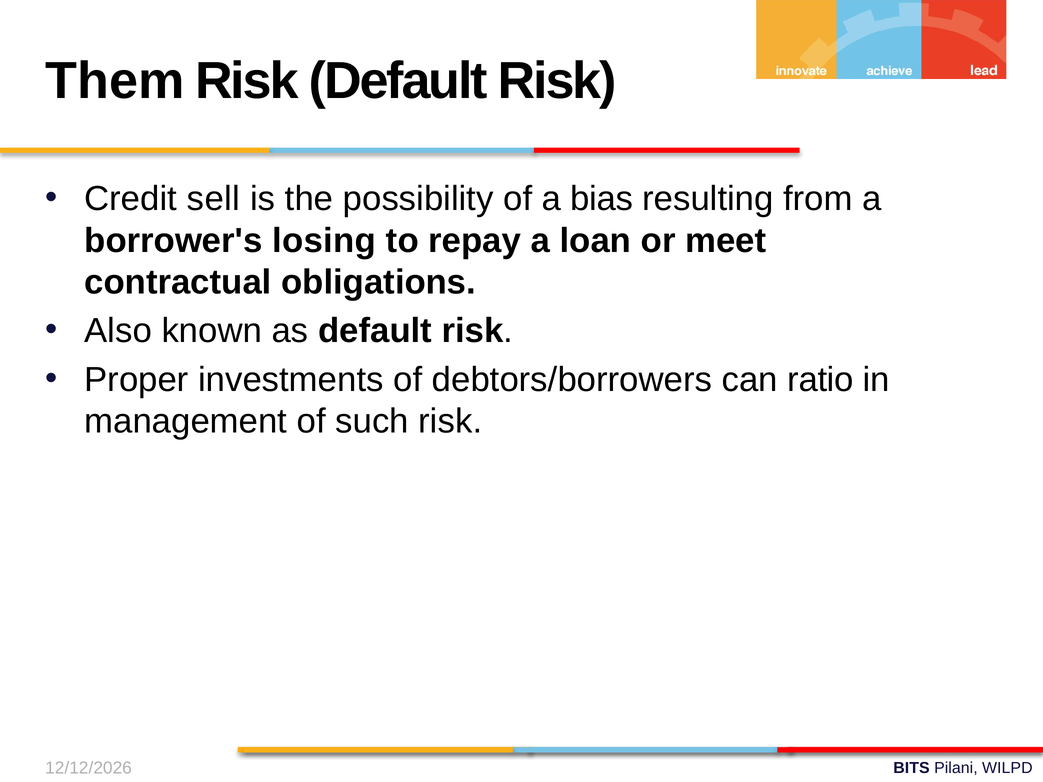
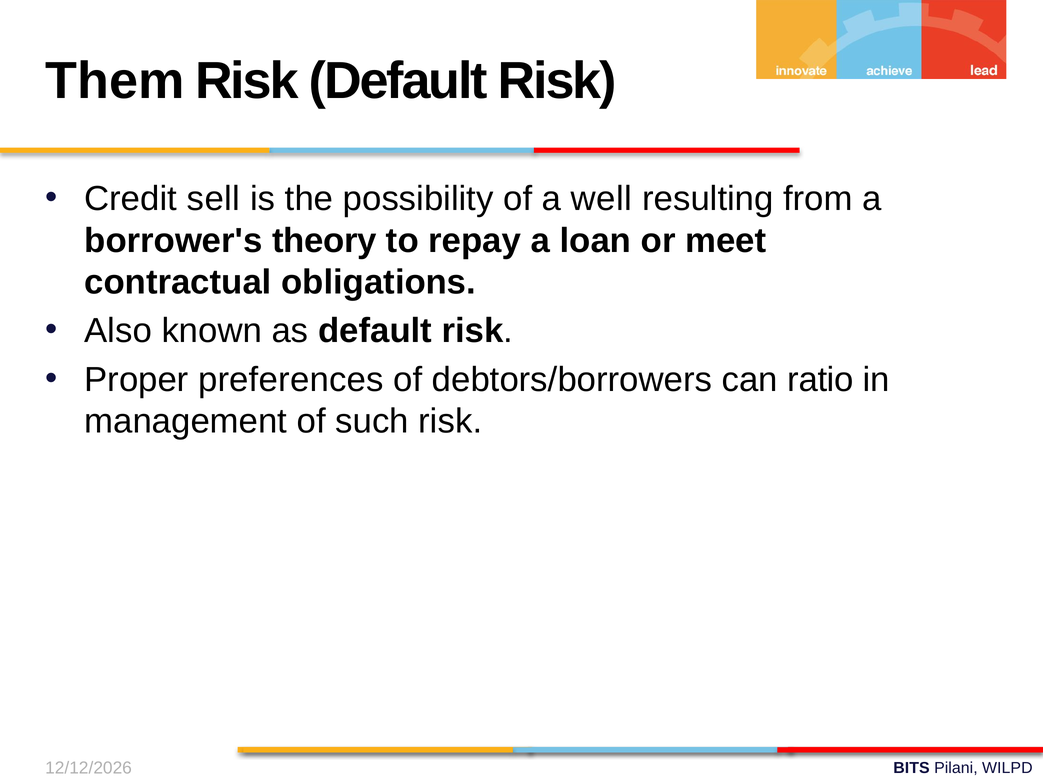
bias: bias -> well
losing: losing -> theory
investments: investments -> preferences
